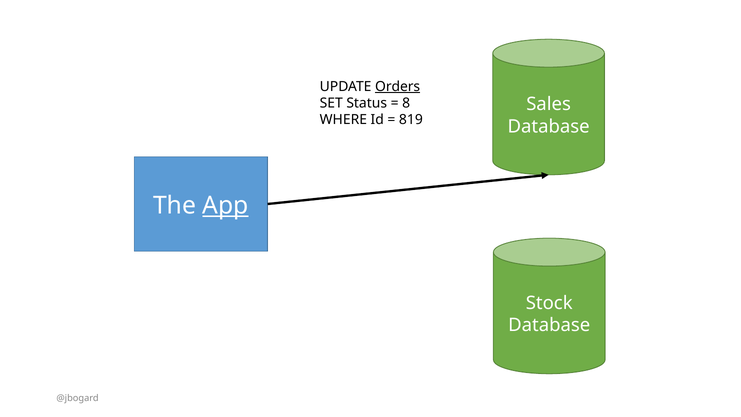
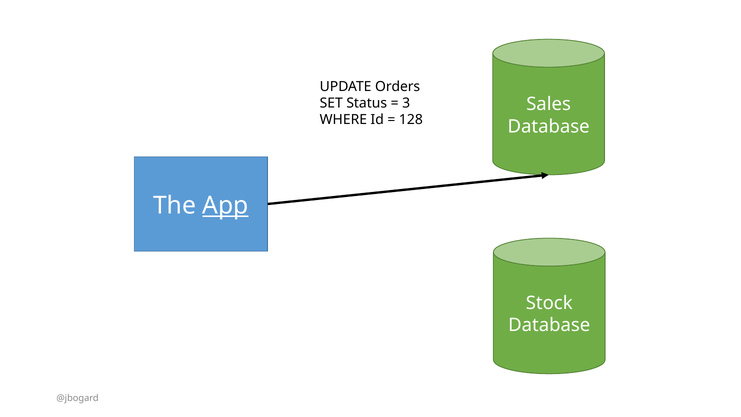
Orders underline: present -> none
8: 8 -> 3
819: 819 -> 128
